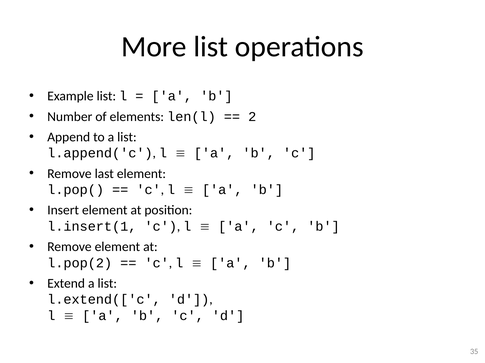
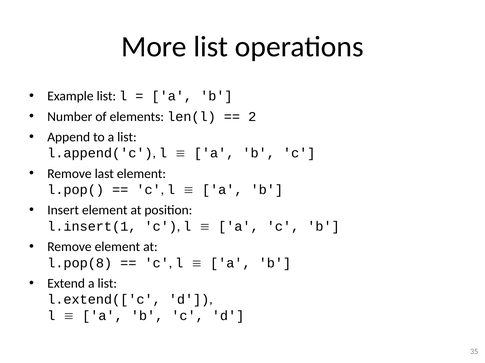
l.pop(2: l.pop(2 -> l.pop(8
